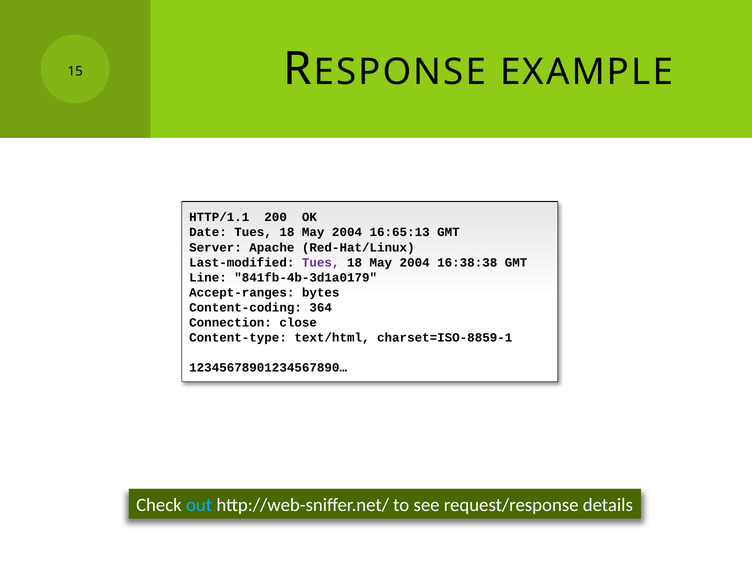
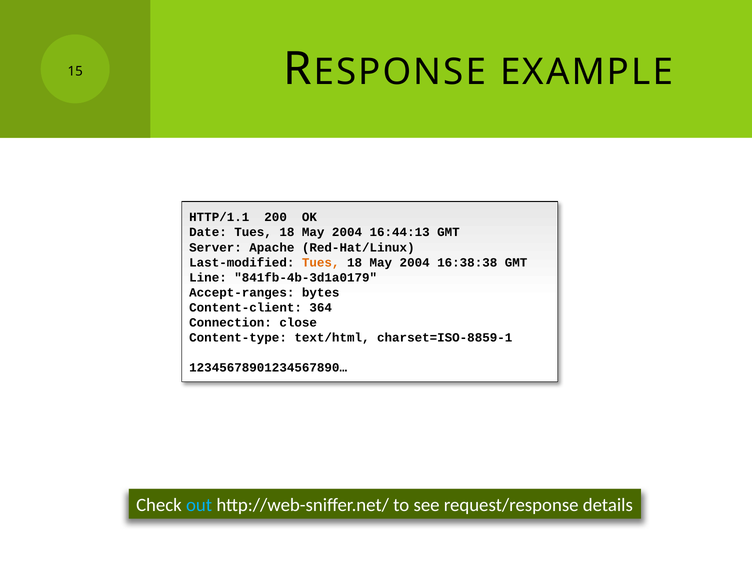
16:65:13: 16:65:13 -> 16:44:13
Tues at (321, 262) colour: purple -> orange
Content-coding: Content-coding -> Content-client
